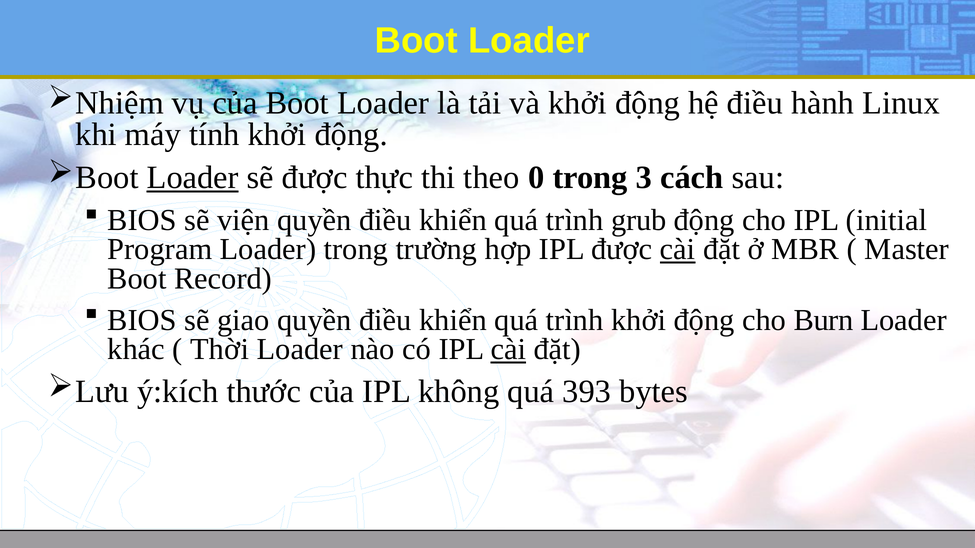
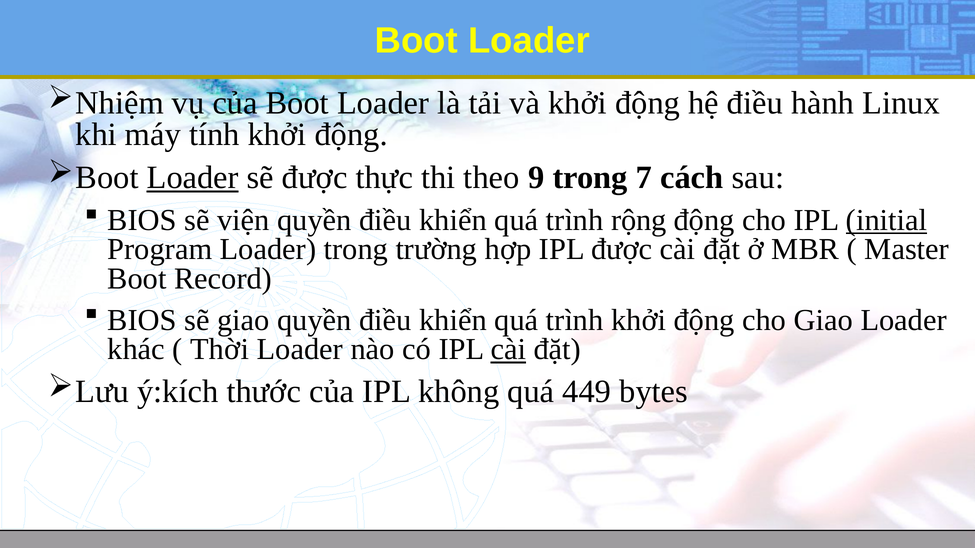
0: 0 -> 9
3: 3 -> 7
grub: grub -> rộng
initial underline: none -> present
cài at (678, 250) underline: present -> none
cho Burn: Burn -> Giao
393: 393 -> 449
